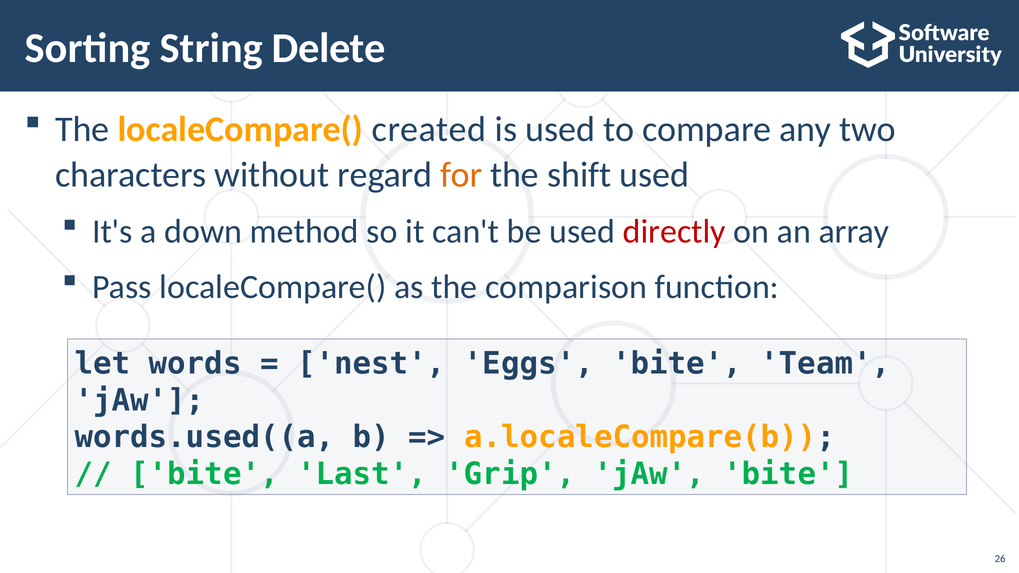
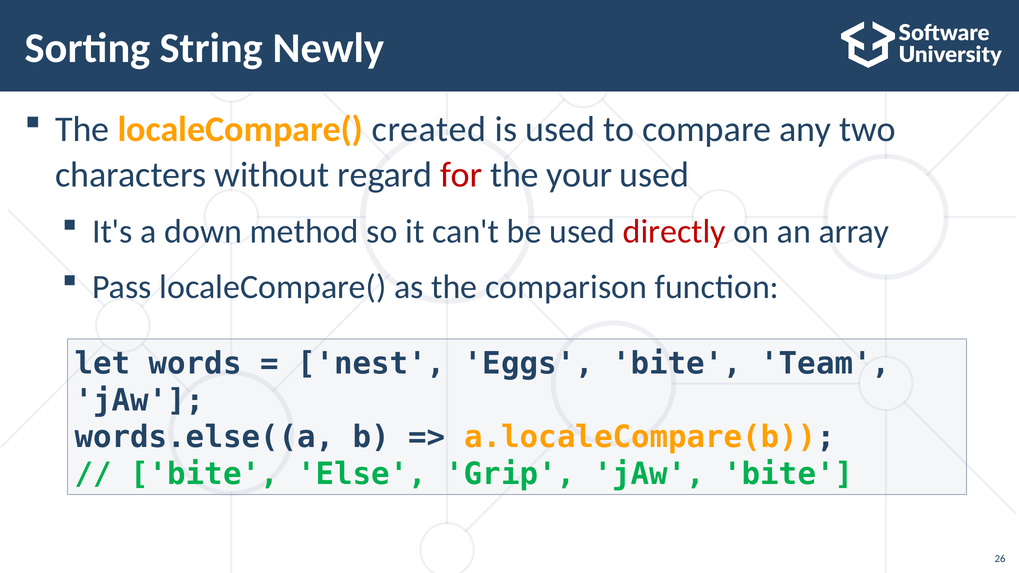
Delete: Delete -> Newly
for colour: orange -> red
shift: shift -> your
words.used((a: words.used((a -> words.else((a
Last: Last -> Else
